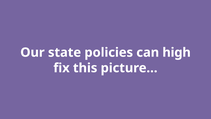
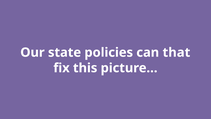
high: high -> that
